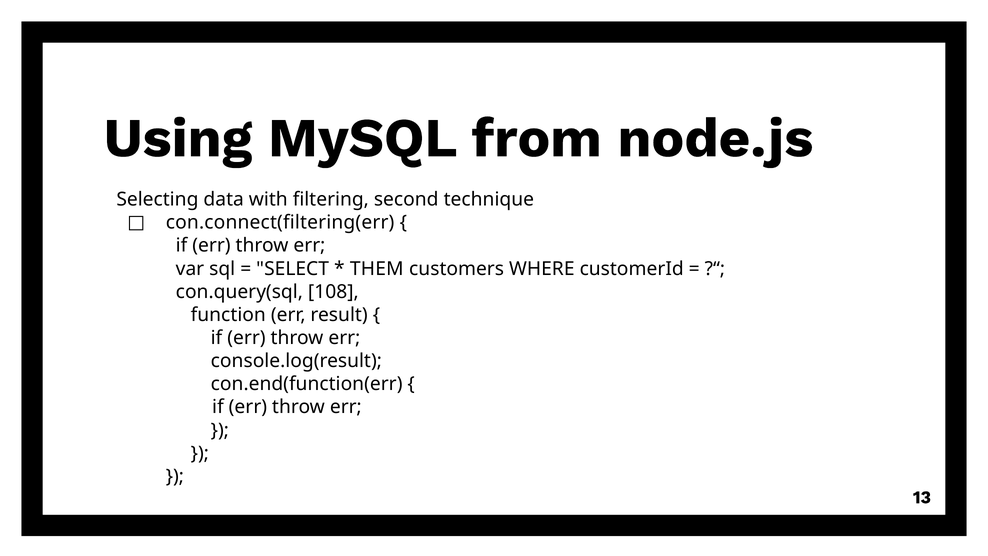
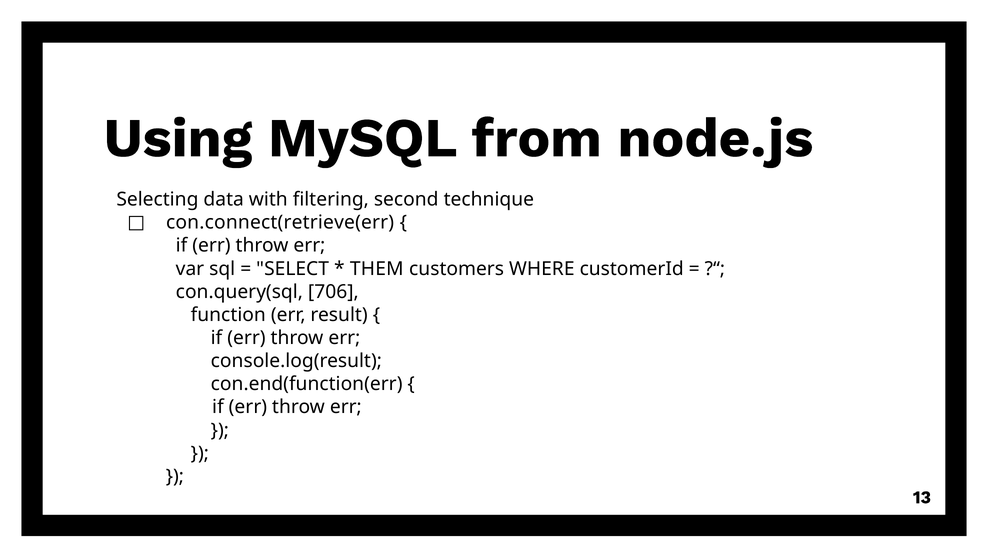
con.connect(filtering(err: con.connect(filtering(err -> con.connect(retrieve(err
108: 108 -> 706
